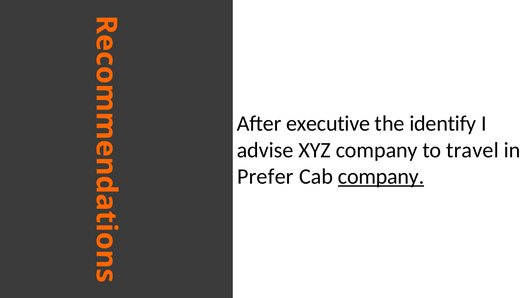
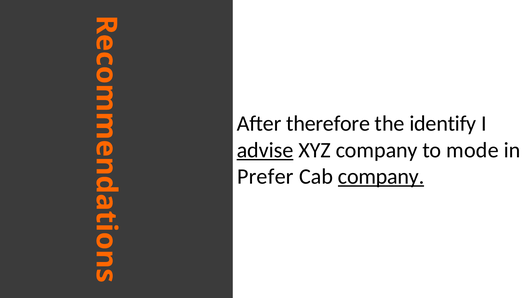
executive: executive -> therefore
advise underline: none -> present
travel: travel -> mode
